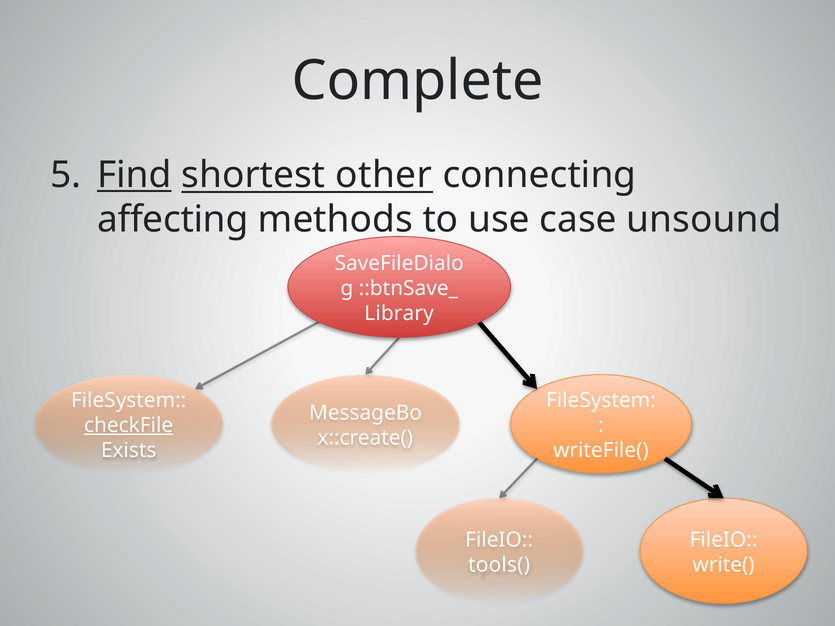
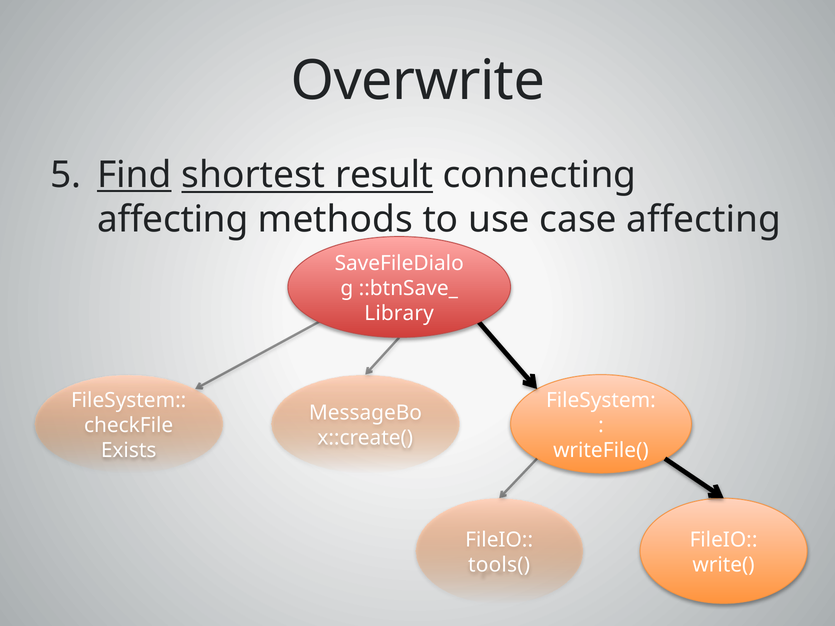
Complete: Complete -> Overwrite
other: other -> result
case unsound: unsound -> affecting
checkFile underline: present -> none
